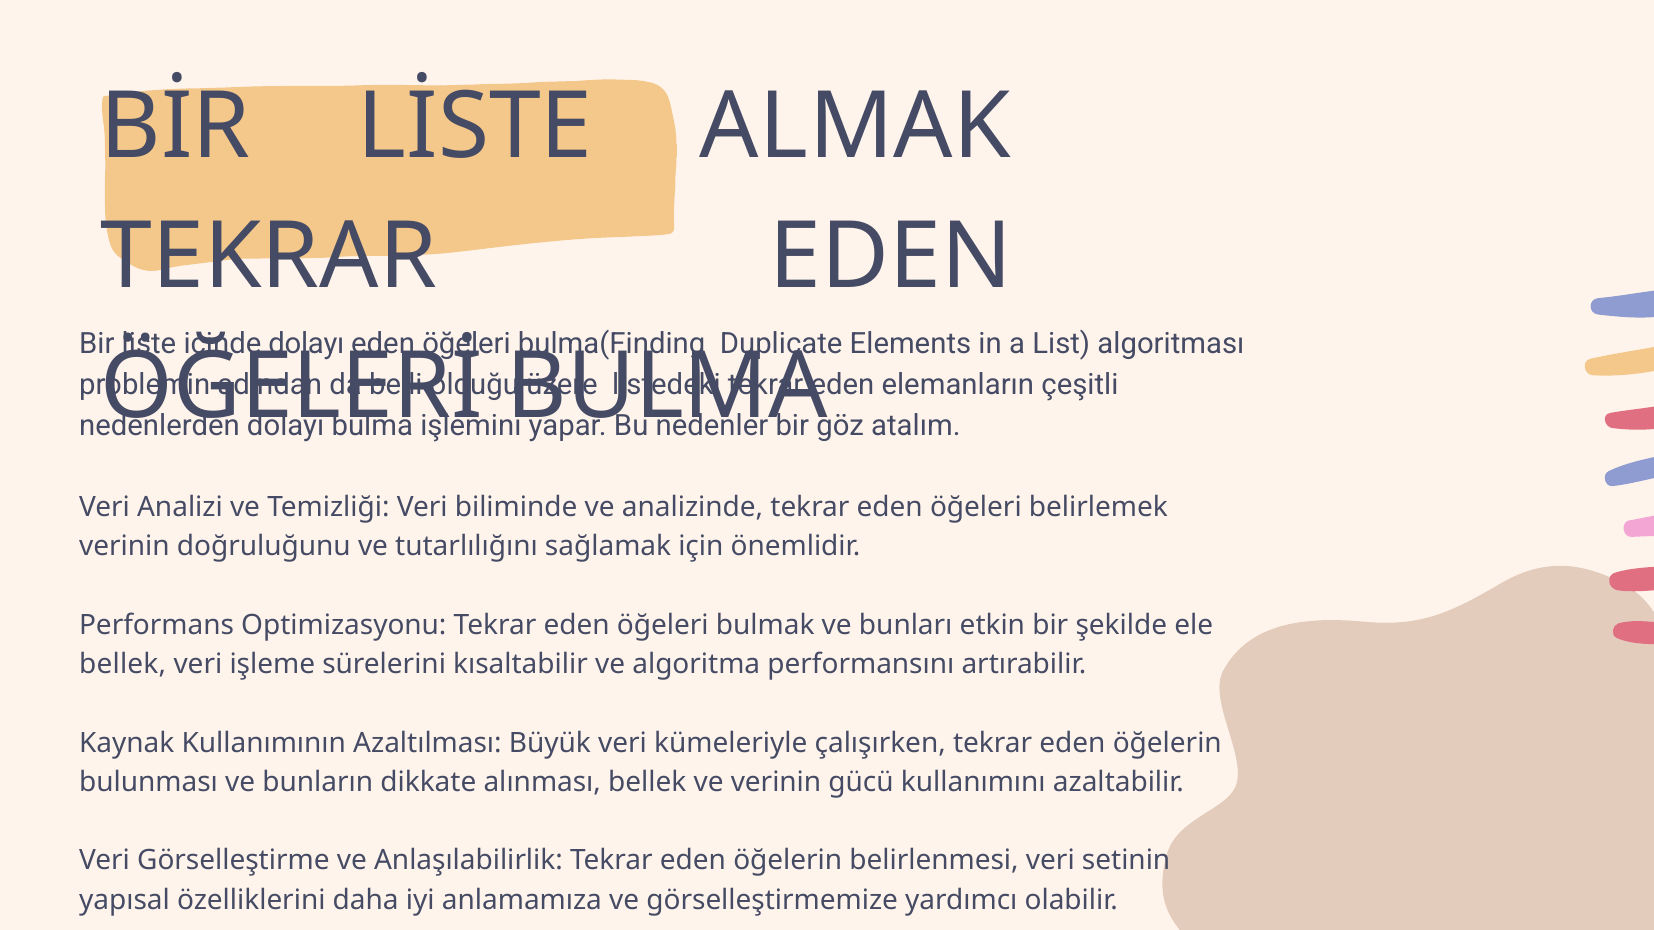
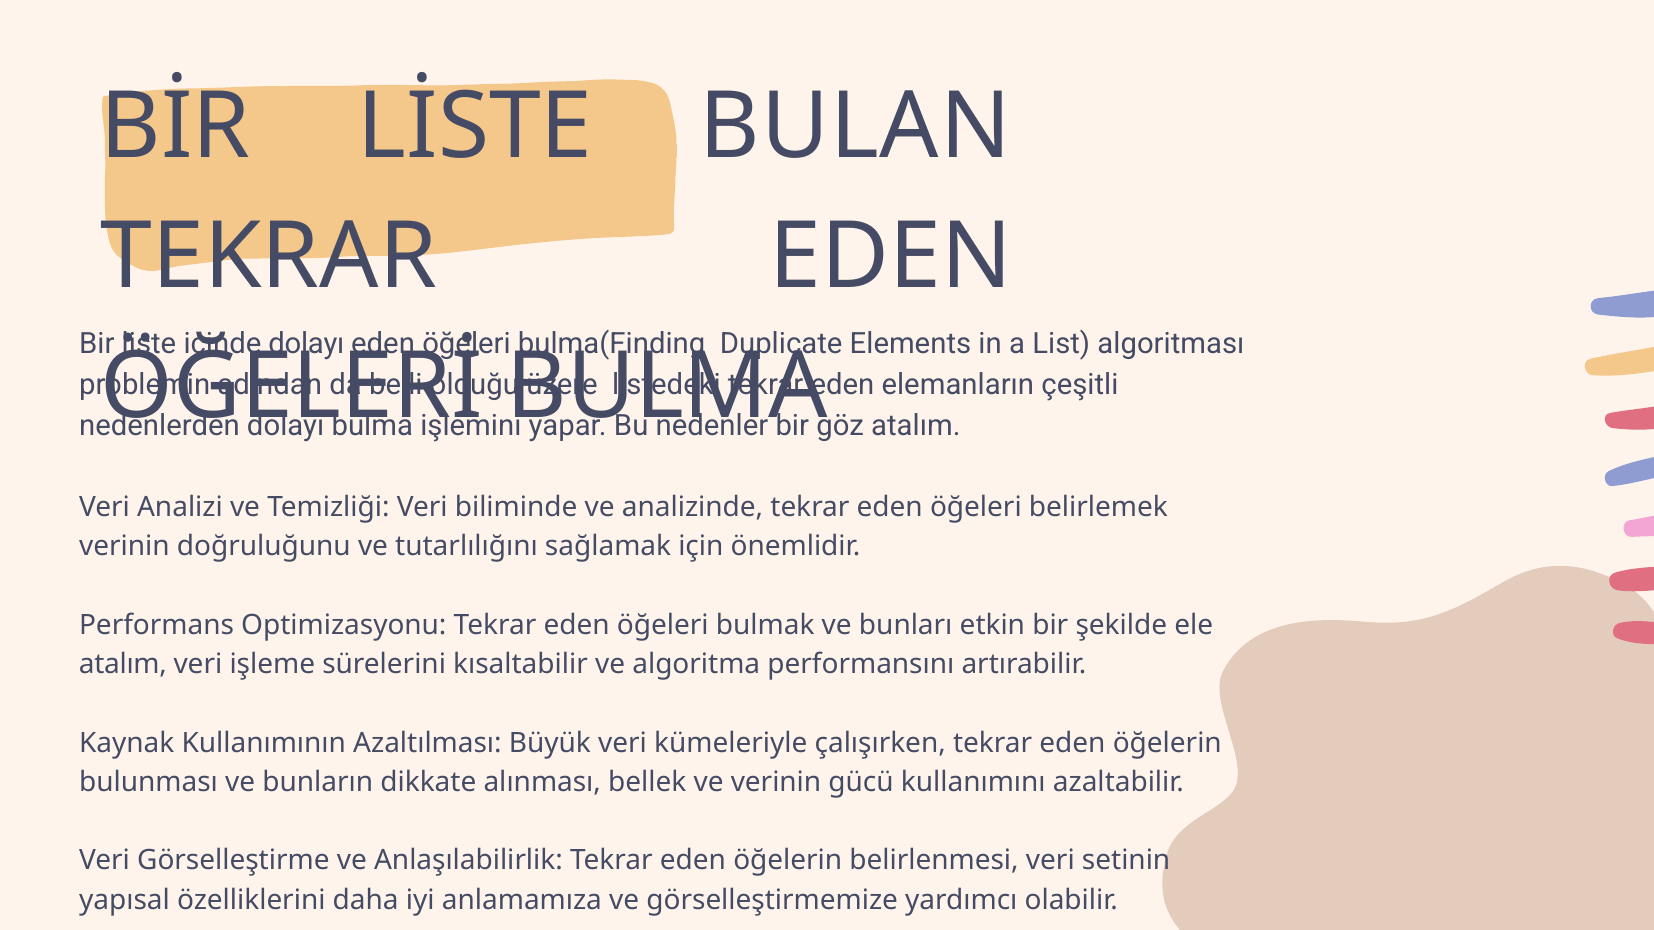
ALMAK: ALMAK -> BULAN
bellek at (123, 664): bellek -> atalım
